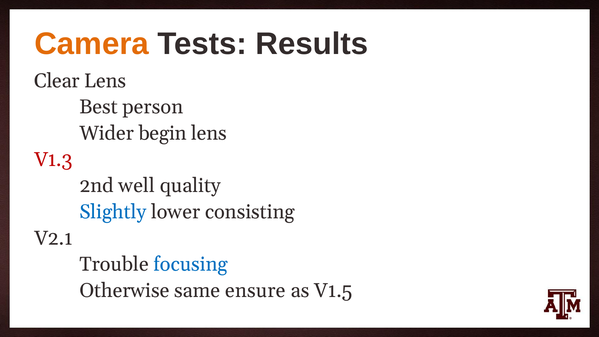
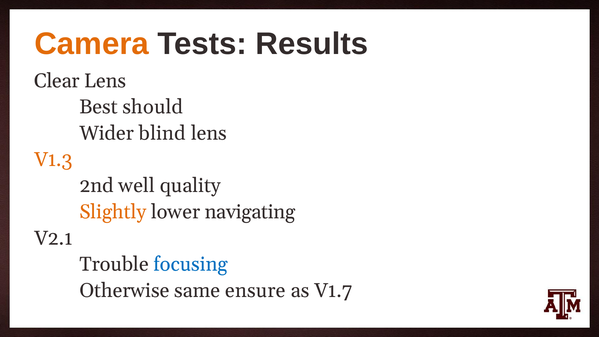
person: person -> should
begin: begin -> blind
V1.3 colour: red -> orange
Slightly colour: blue -> orange
consisting: consisting -> navigating
V1.5: V1.5 -> V1.7
